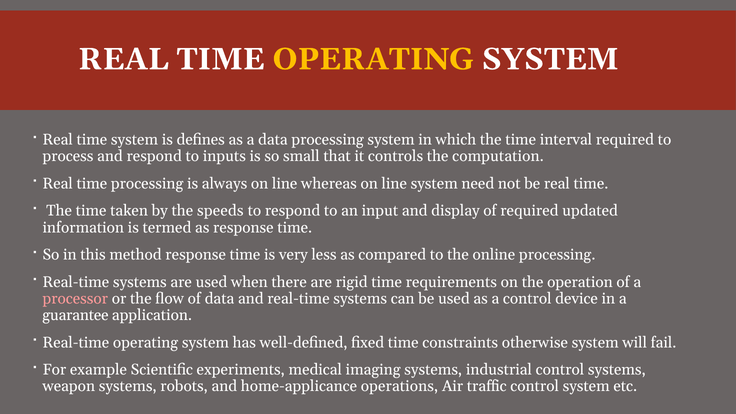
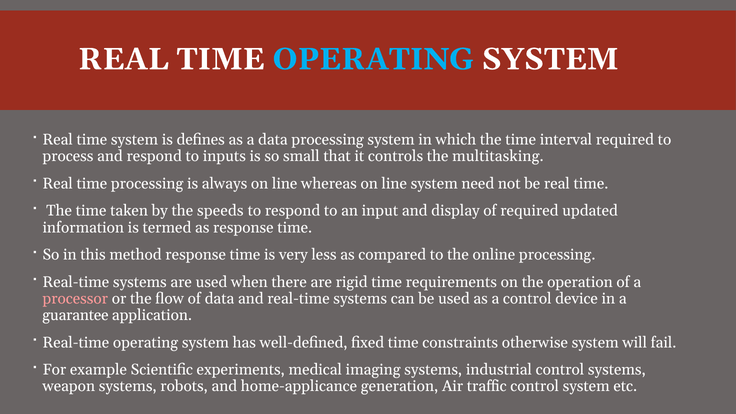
OPERATING at (373, 59) colour: yellow -> light blue
computation: computation -> multitasking
operations: operations -> generation
